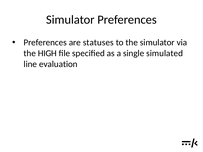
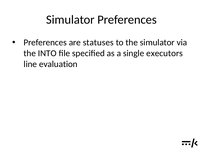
HIGH: HIGH -> INTO
simulated: simulated -> executors
